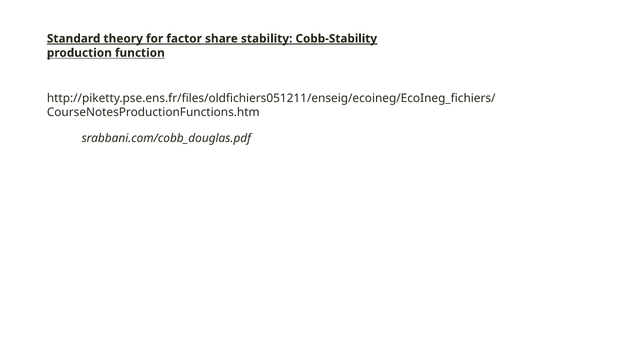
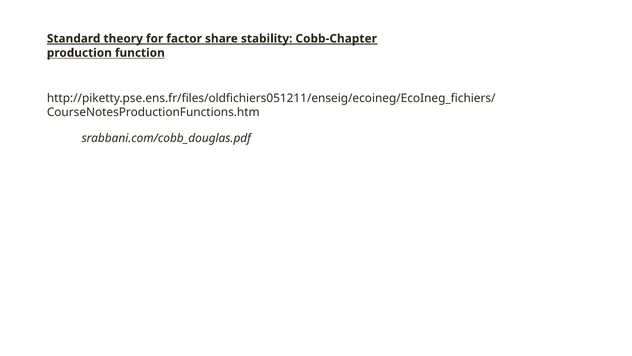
Cobb-Stability: Cobb-Stability -> Cobb-Chapter
